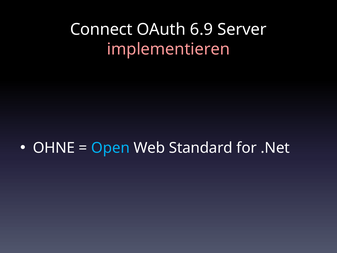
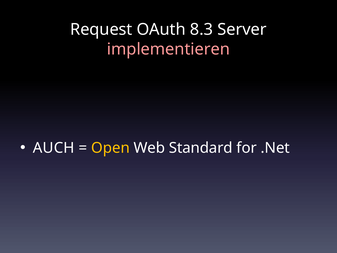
Connect: Connect -> Request
6.9: 6.9 -> 8.3
OHNE: OHNE -> AUCH
Open colour: light blue -> yellow
